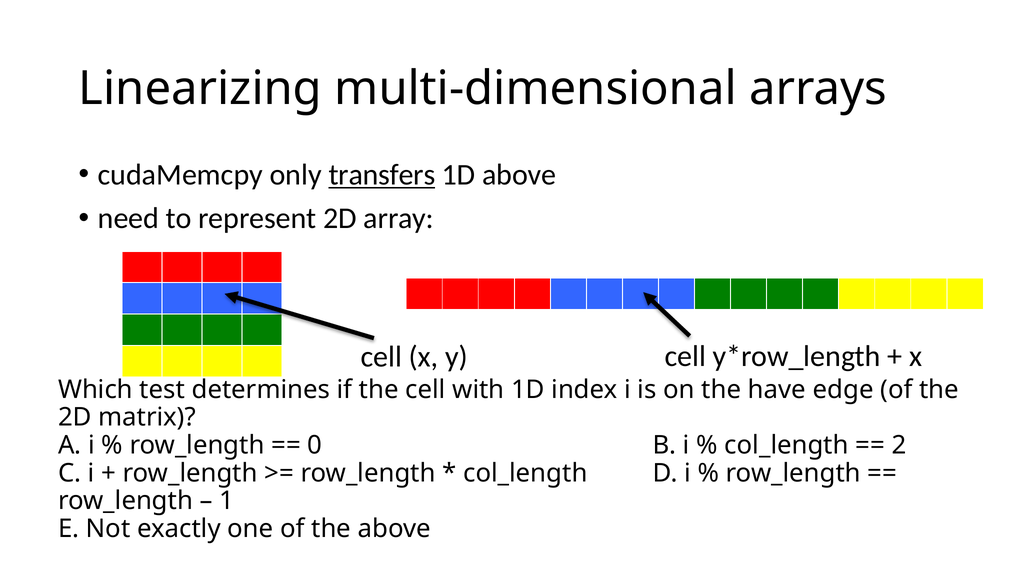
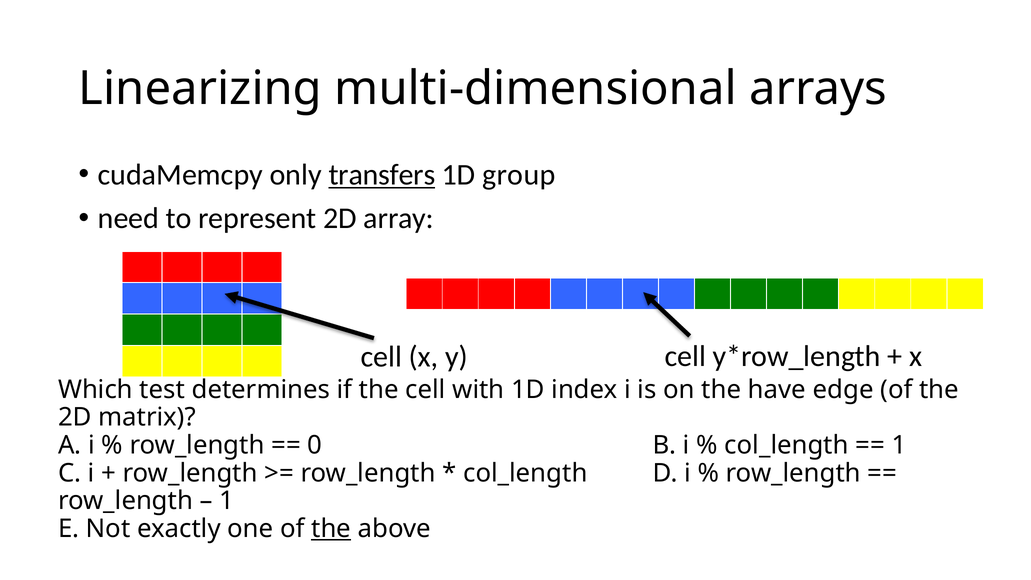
1D above: above -> group
2 at (899, 445): 2 -> 1
the at (331, 529) underline: none -> present
